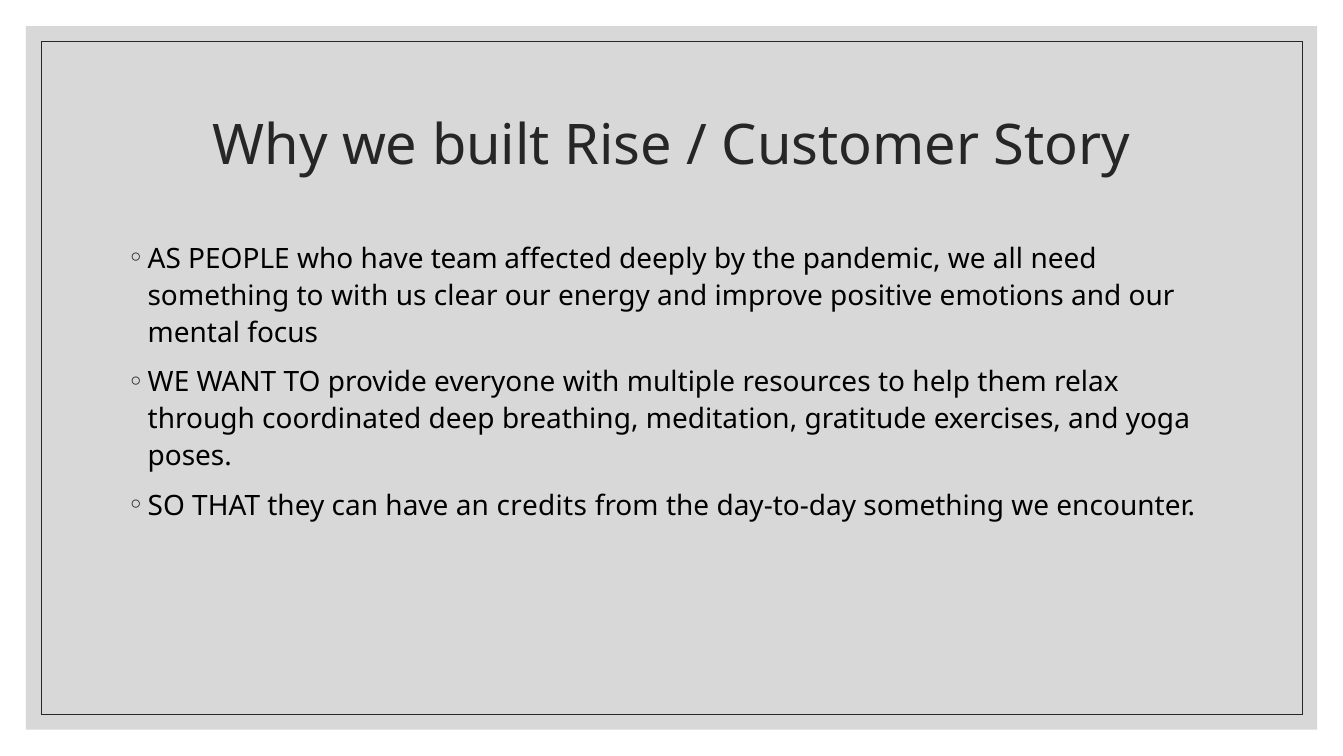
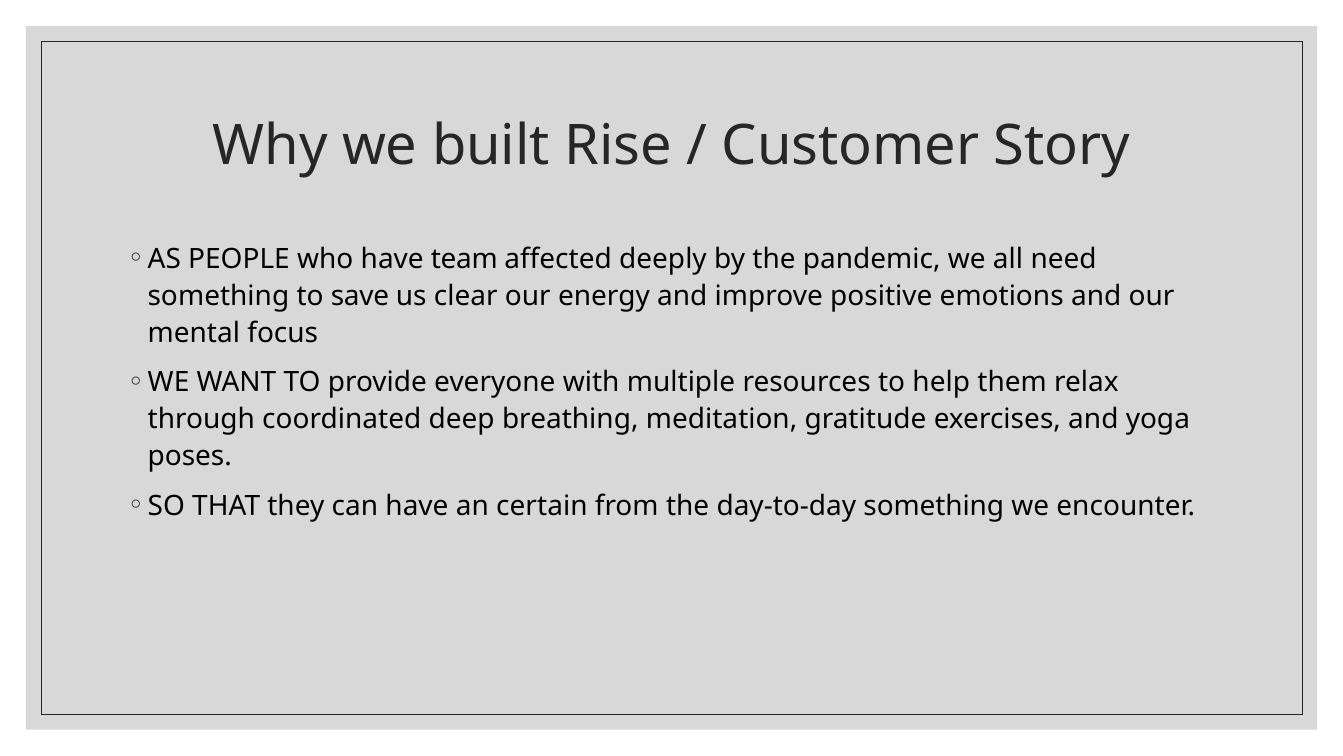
to with: with -> save
credits: credits -> certain
